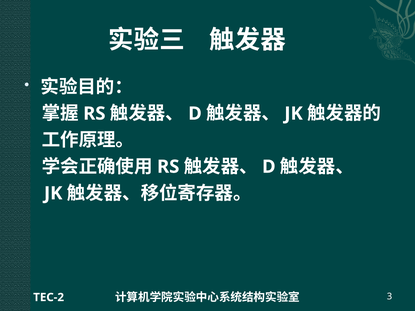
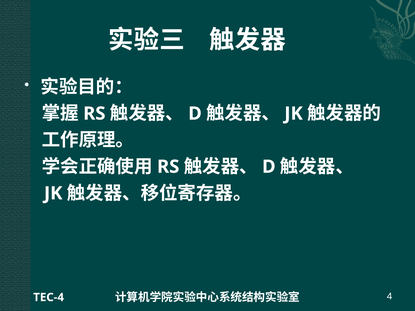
TEC-2: TEC-2 -> TEC-4
3: 3 -> 4
